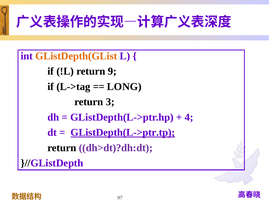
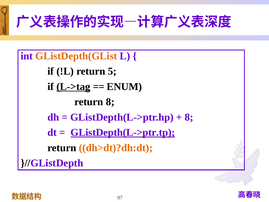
9: 9 -> 5
L->tag underline: none -> present
LONG: LONG -> ENUM
return 3: 3 -> 8
4 at (189, 117): 4 -> 8
dh>dt)?dh:dt colour: purple -> orange
